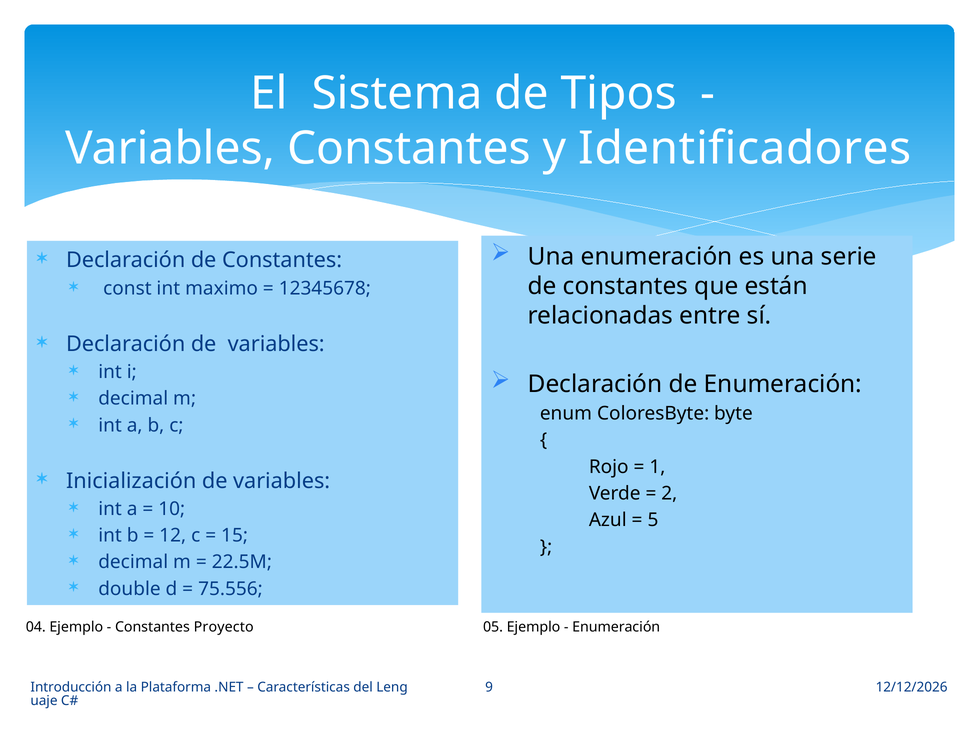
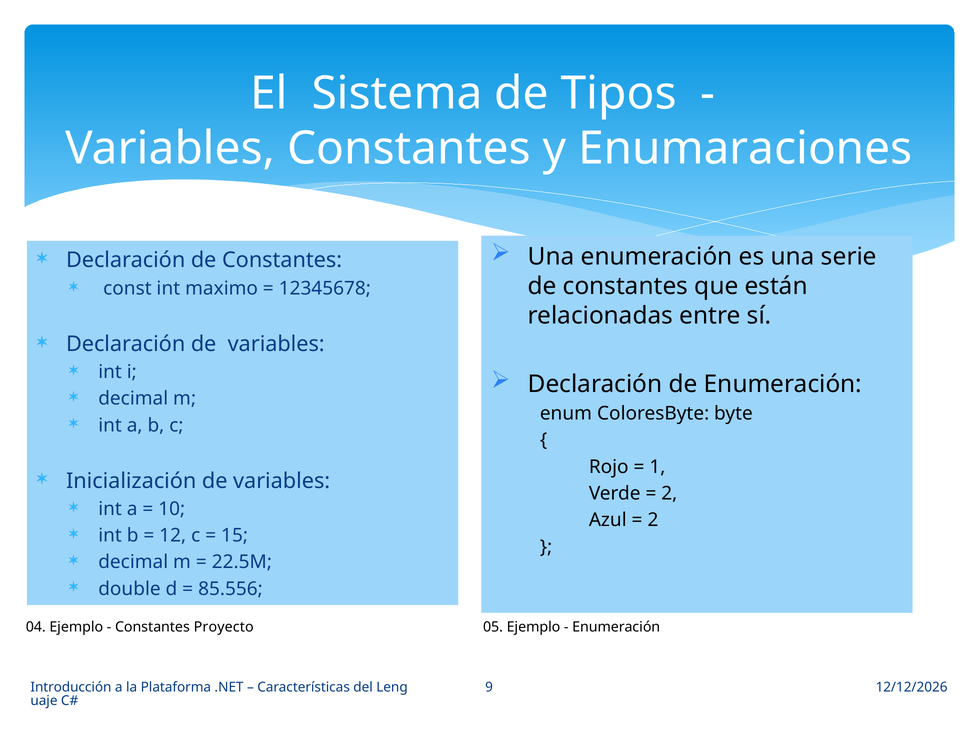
Identificadores: Identificadores -> Enumaraciones
5 at (653, 521): 5 -> 2
75.556: 75.556 -> 85.556
